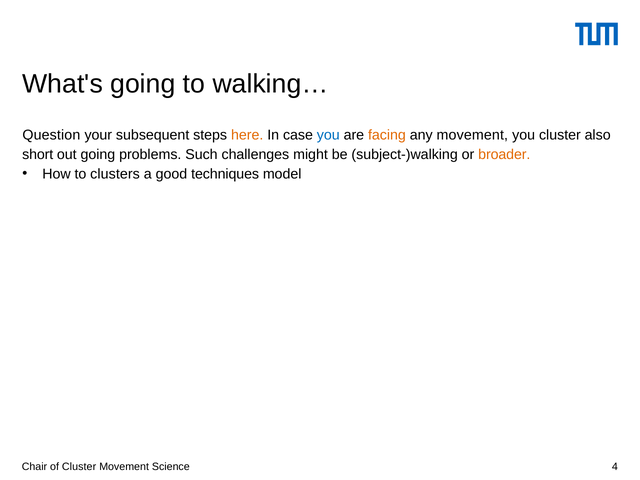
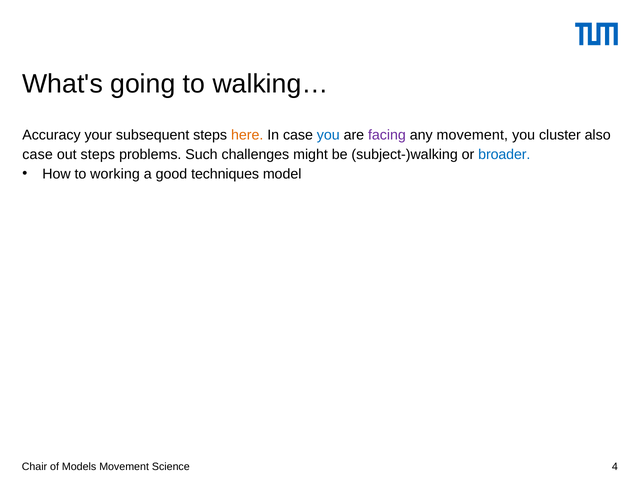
Question: Question -> Accuracy
facing colour: orange -> purple
short at (38, 155): short -> case
out going: going -> steps
broader colour: orange -> blue
clusters: clusters -> working
of Cluster: Cluster -> Models
